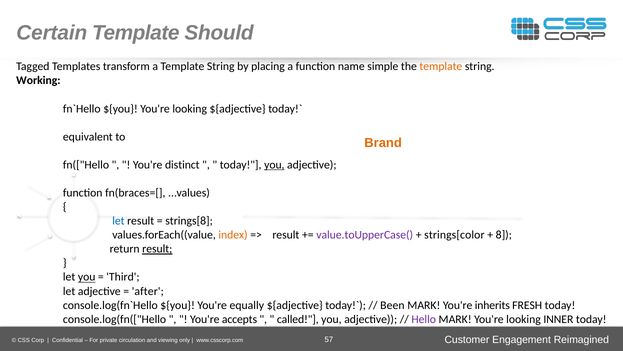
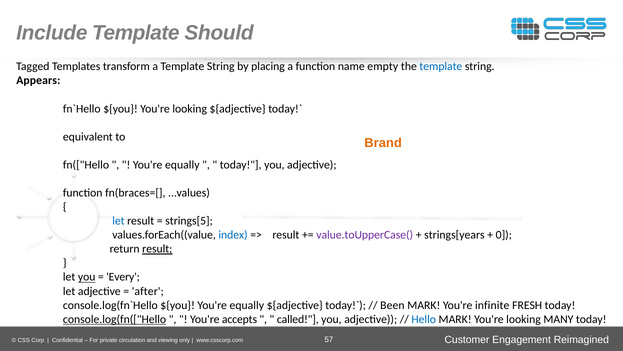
Certain: Certain -> Include
simple: simple -> empty
template at (441, 66) colour: orange -> blue
Working: Working -> Appears
distinct at (182, 165): distinct -> equally
you at (274, 165) underline: present -> none
strings[8: strings[8 -> strings[5
index colour: orange -> blue
strings[color: strings[color -> strings[years
8: 8 -> 0
Third: Third -> Every
inherits: inherits -> infinite
console.log(fn(["Hello underline: none -> present
Hello colour: purple -> blue
INNER: INNER -> MANY
